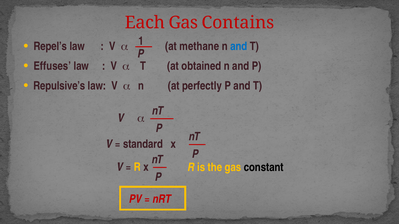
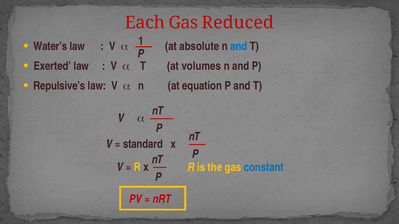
Contains: Contains -> Reduced
Repel’s: Repel’s -> Water’s
methane: methane -> absolute
Effuses: Effuses -> Exerted
obtained: obtained -> volumes
perfectly: perfectly -> equation
constant colour: black -> blue
